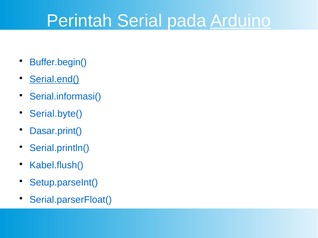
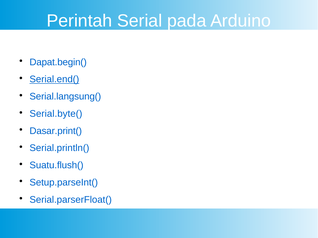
Arduino underline: present -> none
Buffer.begin(: Buffer.begin( -> Dapat.begin(
Serial.informasi(: Serial.informasi( -> Serial.langsung(
Kabel.flush(: Kabel.flush( -> Suatu.flush(
